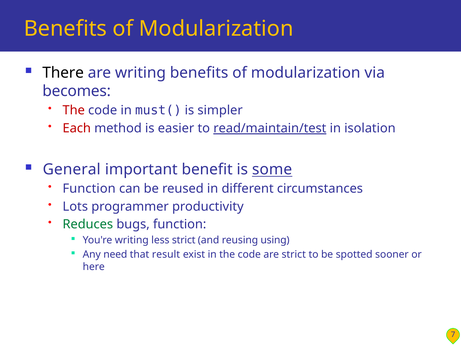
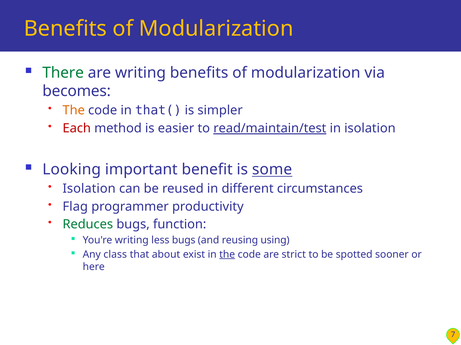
There colour: black -> green
The at (74, 111) colour: red -> orange
must(: must( -> that(
General: General -> Looking
Function at (89, 189): Function -> Isolation
Lots: Lots -> Flag
less strict: strict -> bugs
need: need -> class
result: result -> about
the at (227, 255) underline: none -> present
